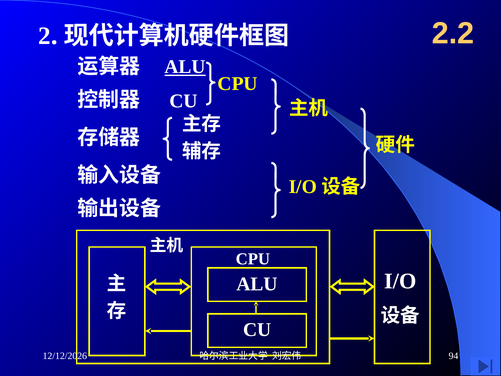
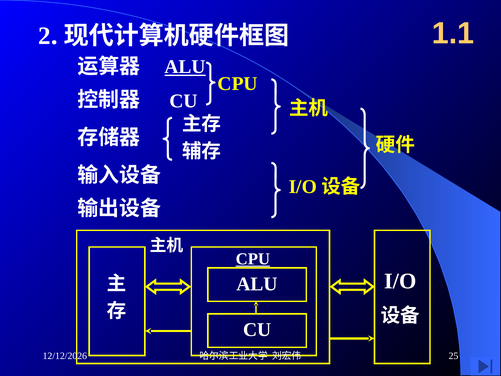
2.2: 2.2 -> 1.1
CPU at (253, 259) underline: none -> present
94: 94 -> 25
